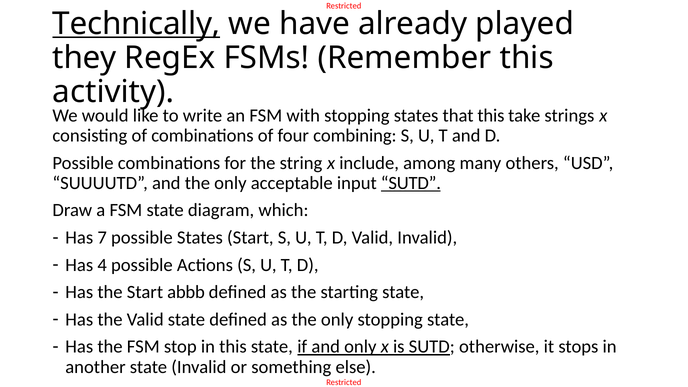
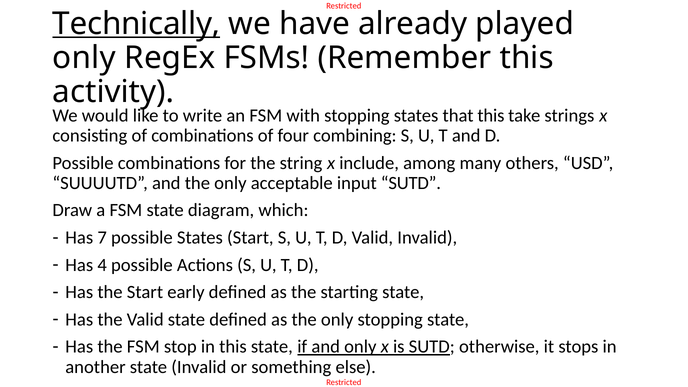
they at (84, 58): they -> only
SUTD at (411, 183) underline: present -> none
abbb: abbb -> early
